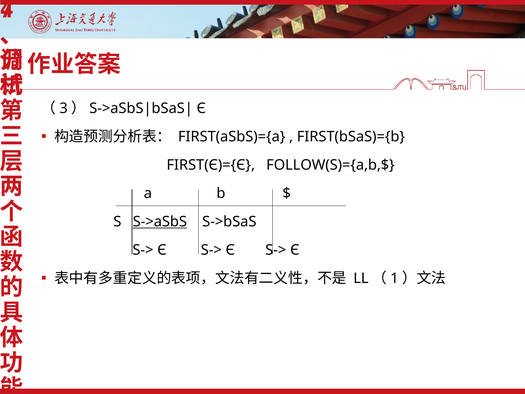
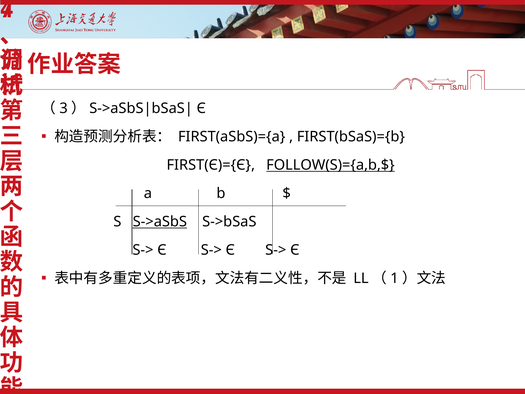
FOLLOW(S)={a,b,$ underline: none -> present
